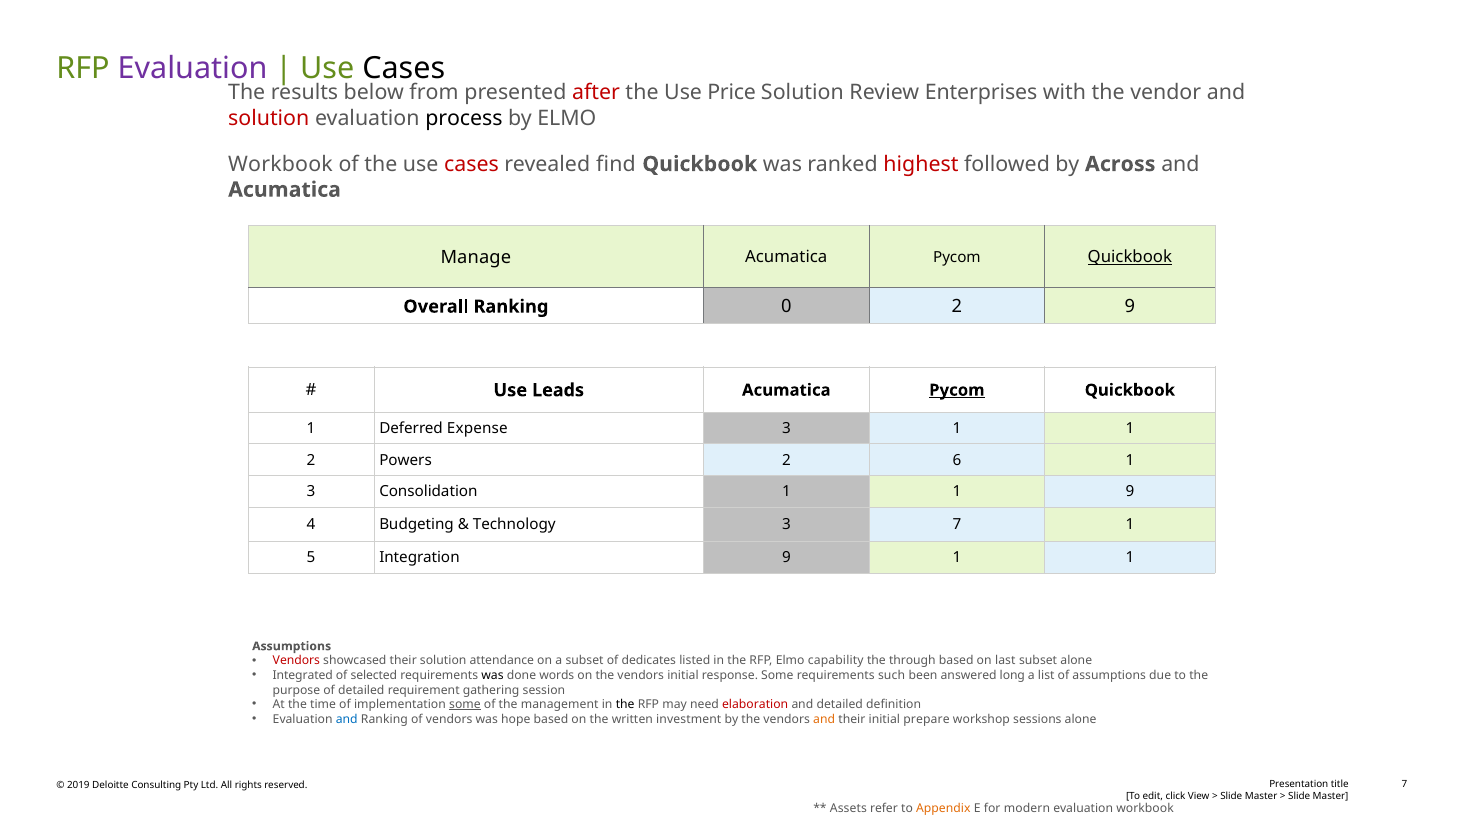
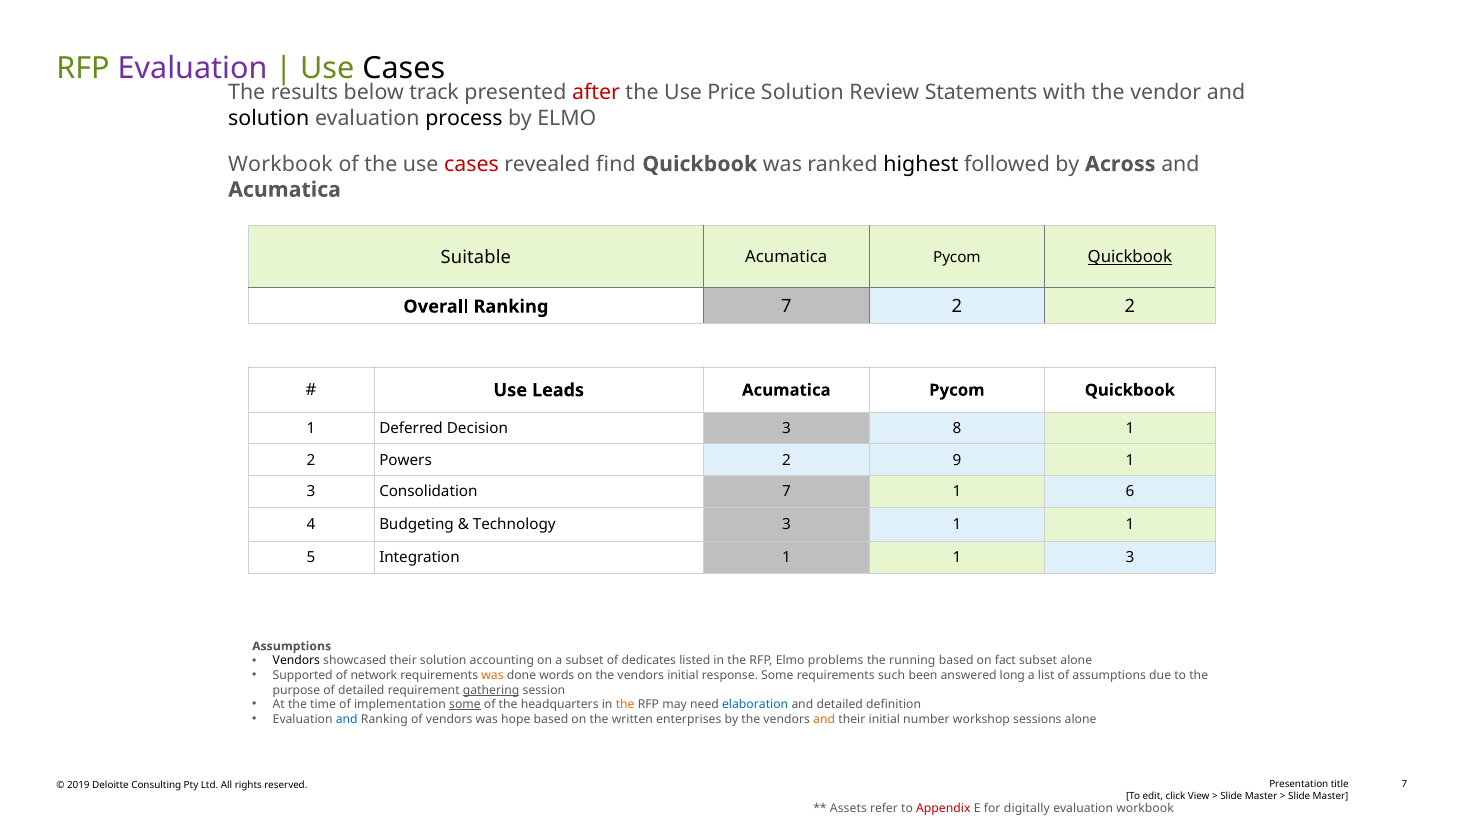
from: from -> track
Enterprises: Enterprises -> Statements
solution at (269, 118) colour: red -> black
highest colour: red -> black
Manage: Manage -> Suitable
Ranking 0: 0 -> 7
2 9: 9 -> 2
Pycom at (957, 390) underline: present -> none
Expense: Expense -> Decision
3 1: 1 -> 8
6: 6 -> 9
Consolidation 1: 1 -> 7
1 9: 9 -> 6
3 7: 7 -> 1
Integration 9: 9 -> 1
1 at (1130, 558): 1 -> 3
Vendors at (296, 661) colour: red -> black
attendance: attendance -> accounting
capability: capability -> problems
through: through -> running
last: last -> fact
Integrated: Integrated -> Supported
selected: selected -> network
was at (492, 676) colour: black -> orange
gathering underline: none -> present
management: management -> headquarters
the at (625, 705) colour: black -> orange
elaboration colour: red -> blue
investment: investment -> enterprises
prepare: prepare -> number
Appendix colour: orange -> red
modern: modern -> digitally
